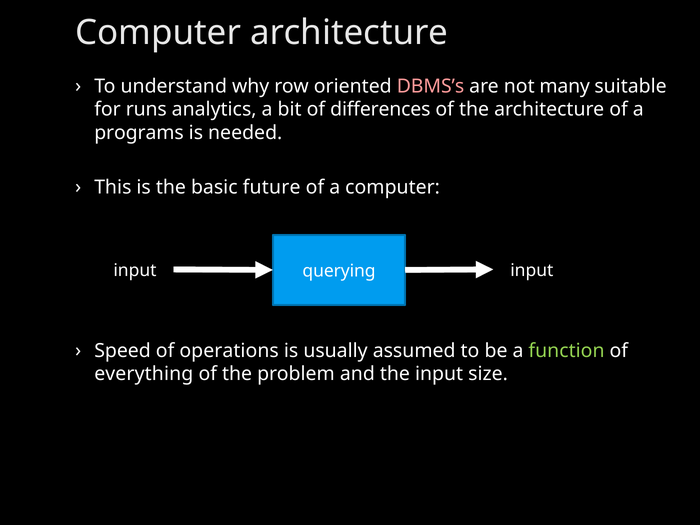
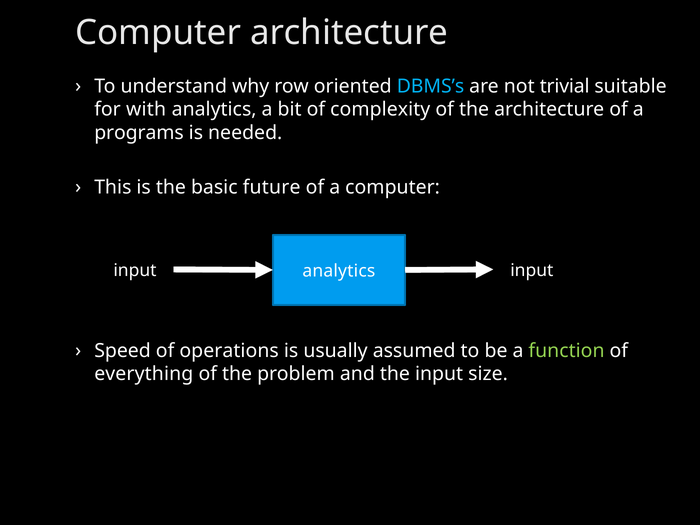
DBMS’s colour: pink -> light blue
many: many -> trivial
runs: runs -> with
differences: differences -> complexity
querying at (339, 271): querying -> analytics
